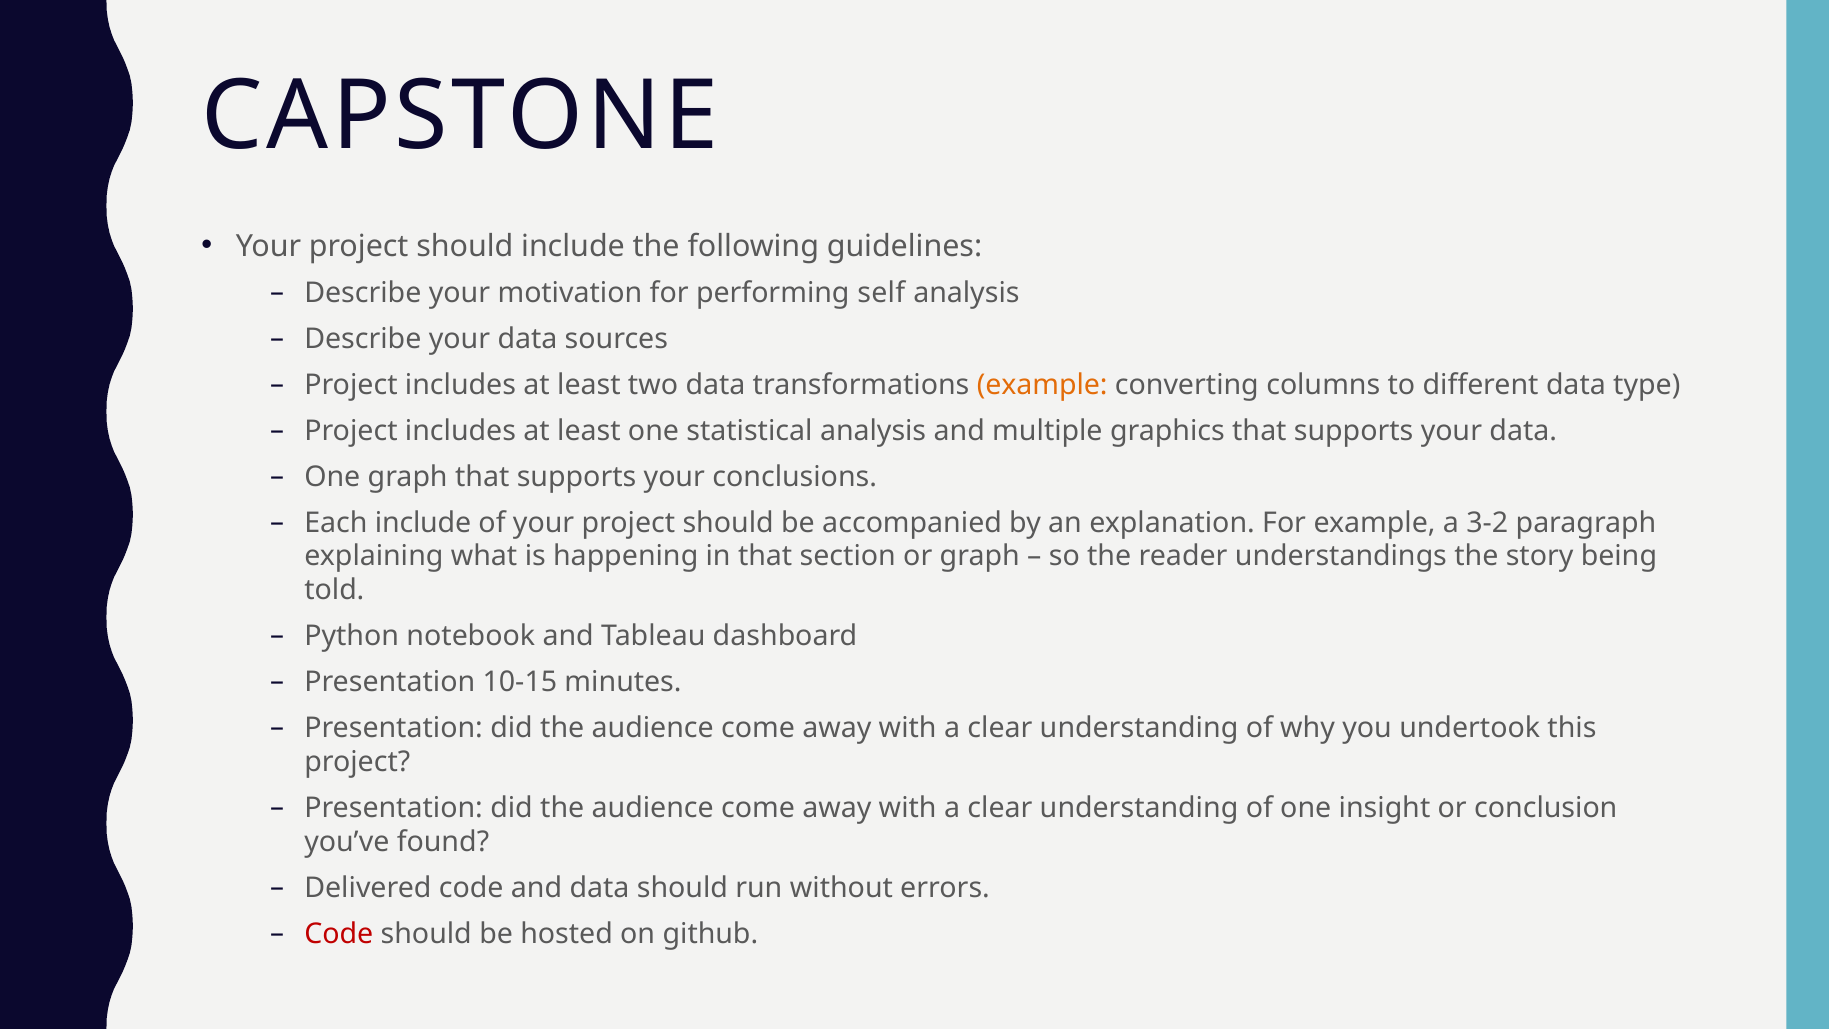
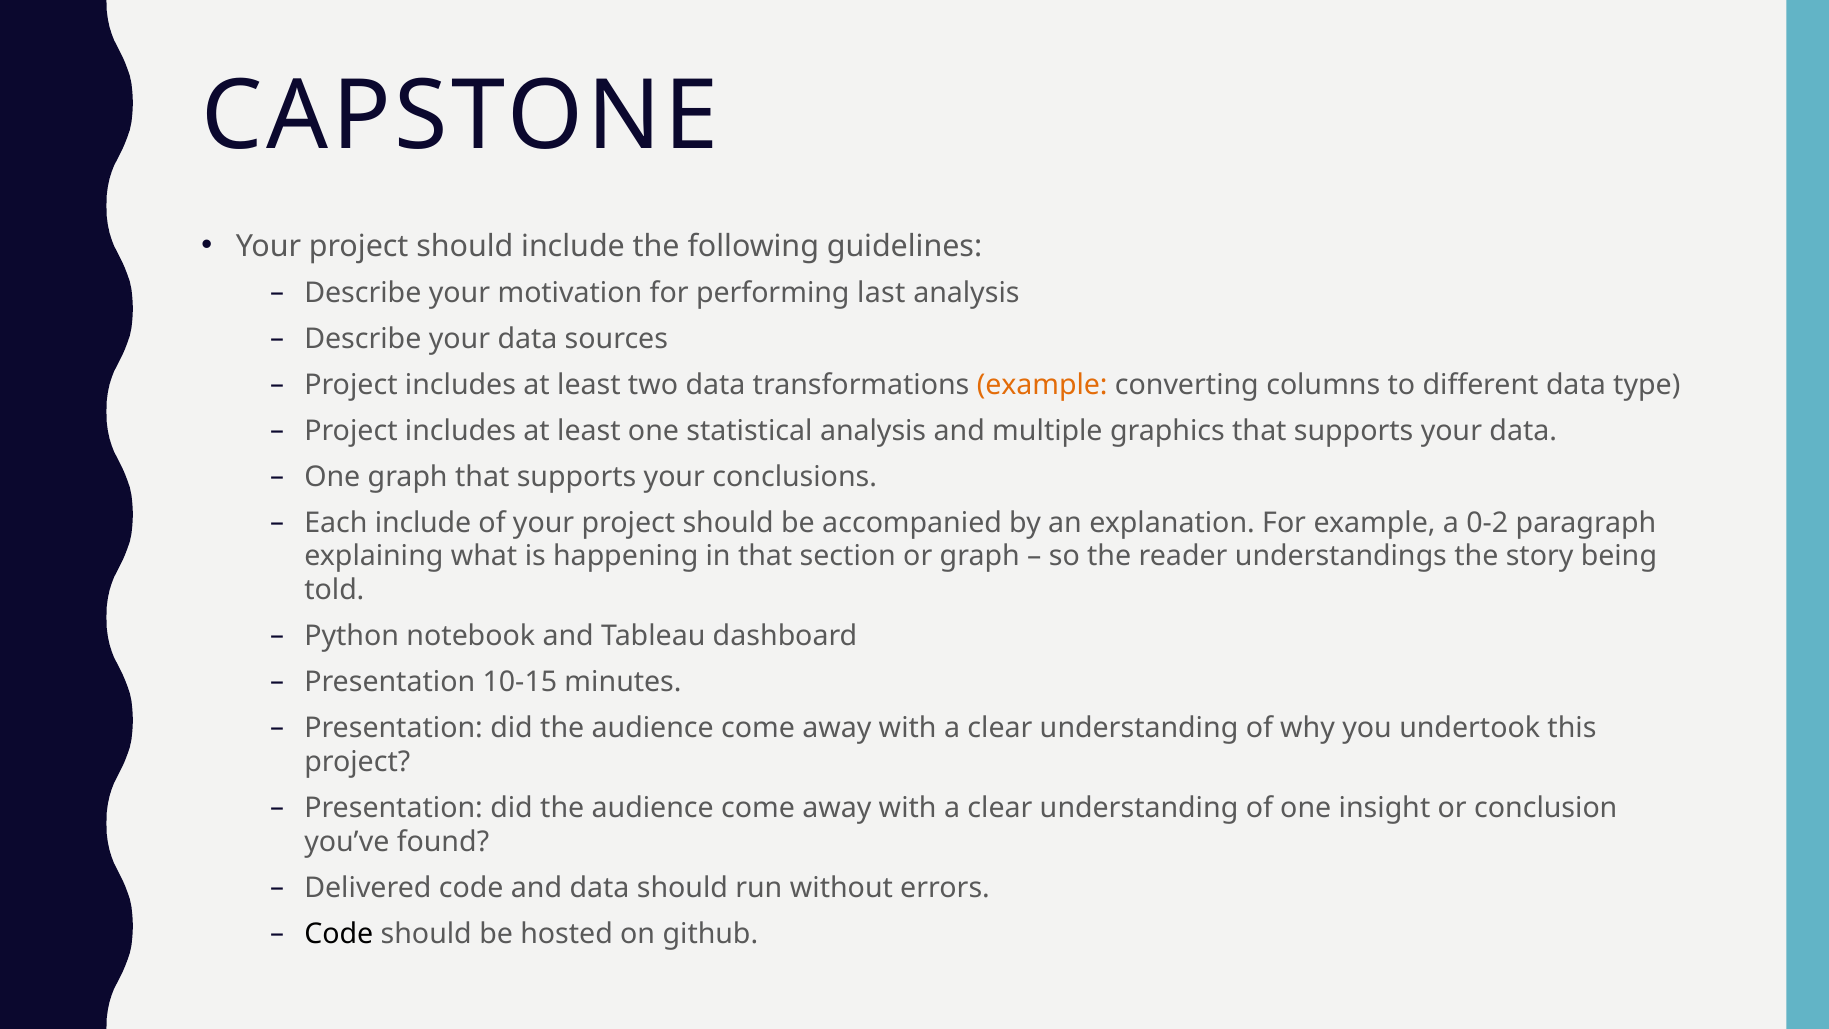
self: self -> last
3-2: 3-2 -> 0-2
Code at (339, 934) colour: red -> black
